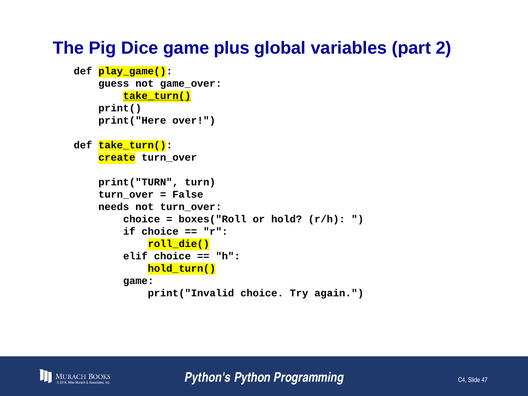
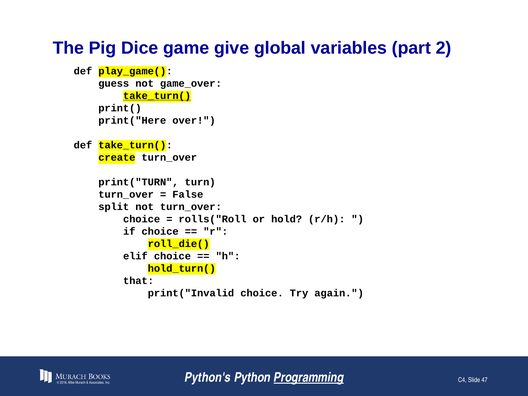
plus: plus -> give
needs: needs -> split
boxes("Roll: boxes("Roll -> rolls("Roll
game at (138, 281): game -> that
Programming underline: none -> present
